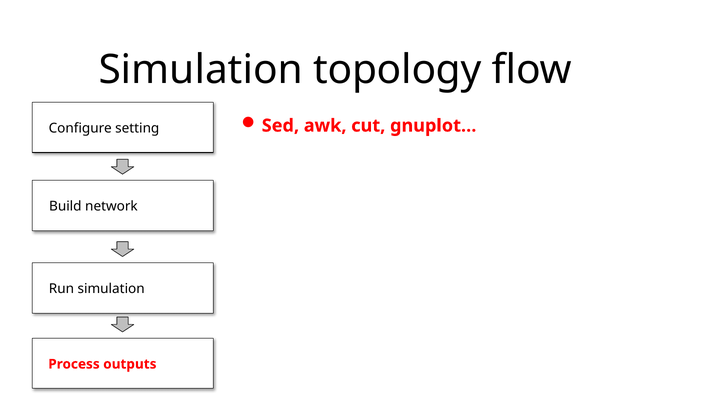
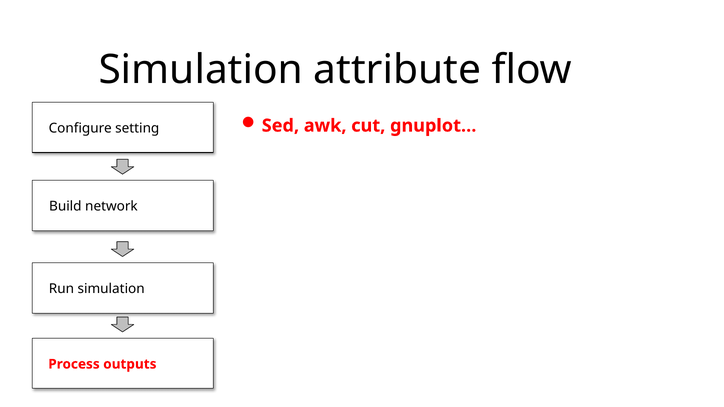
topology: topology -> attribute
